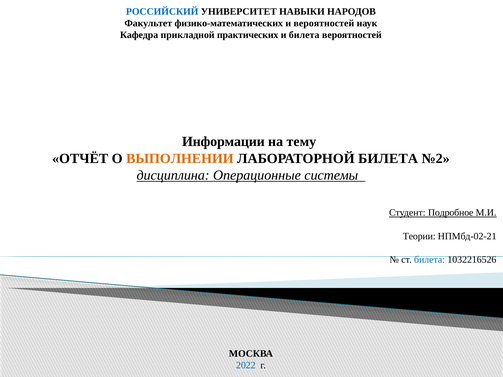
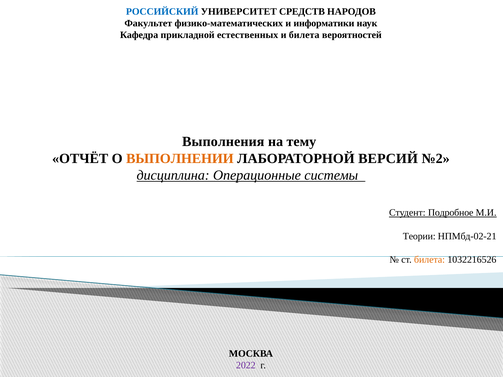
НАВЫКИ: НАВЫКИ -> СРЕДСТВ
и вероятностей: вероятностей -> информатики
практических: практических -> естественных
Информации: Информации -> Выполнения
ЛАБОРАТОРНОЙ БИЛЕТА: БИЛЕТА -> ВЕРСИЙ
билета at (429, 260) colour: blue -> orange
2022 colour: blue -> purple
